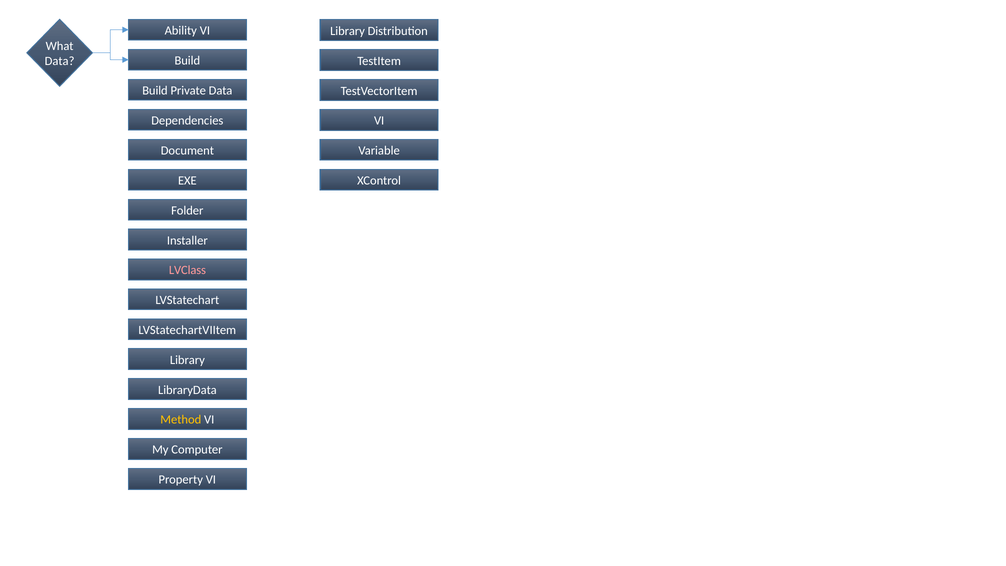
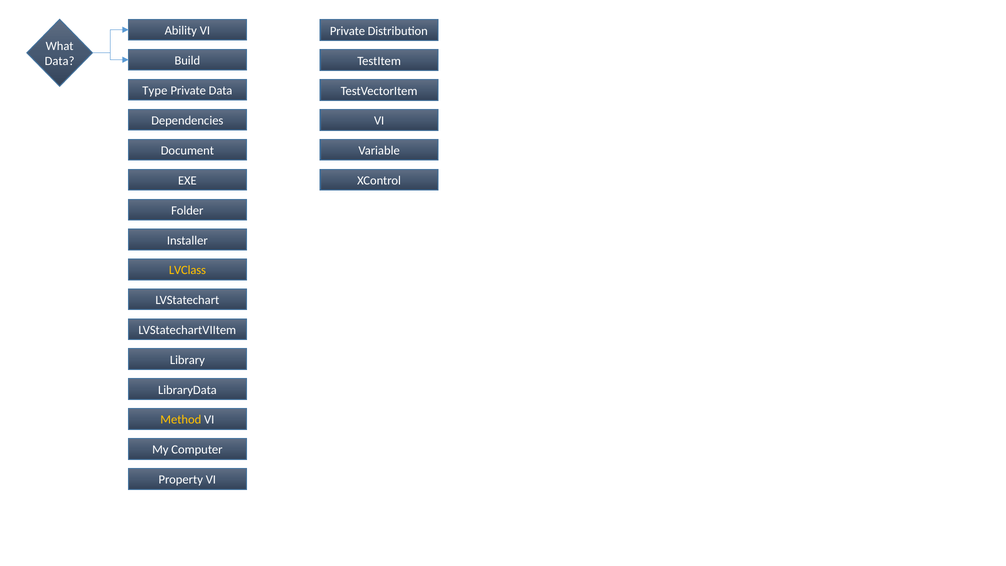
Library at (347, 31): Library -> Private
Build at (155, 91): Build -> Type
LVClass colour: pink -> yellow
